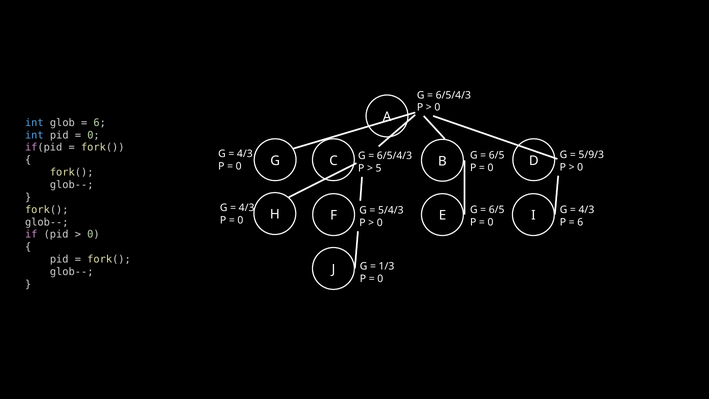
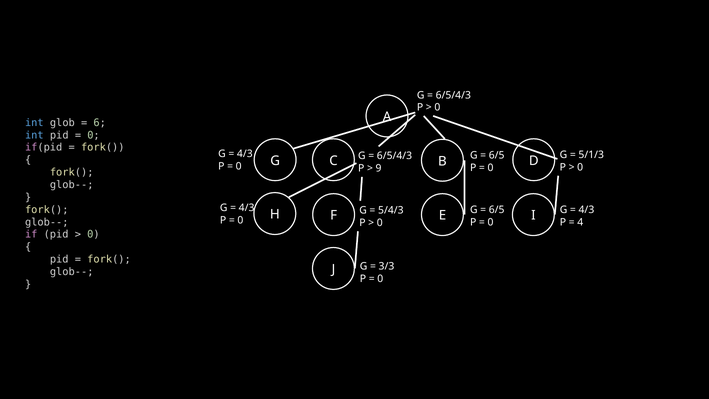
5/9/3: 5/9/3 -> 5/1/3
5: 5 -> 9
6 at (580, 222): 6 -> 4
1/3: 1/3 -> 3/3
